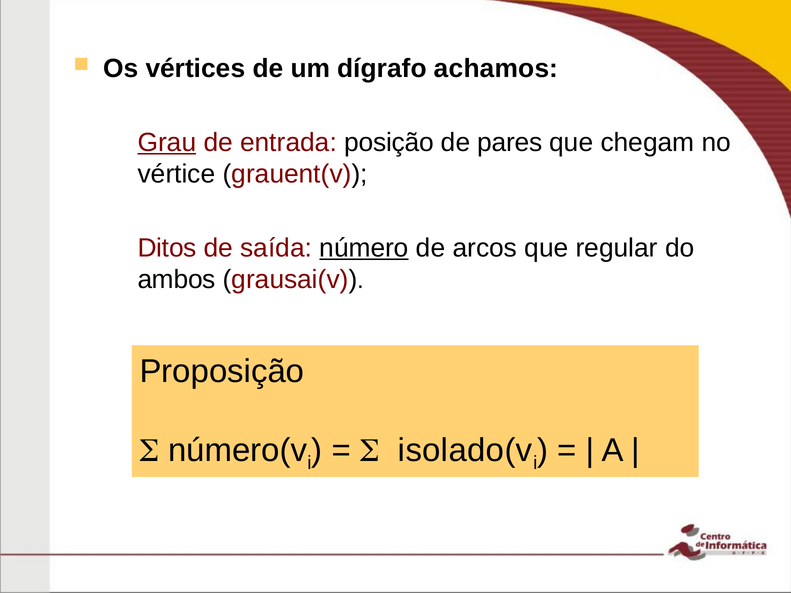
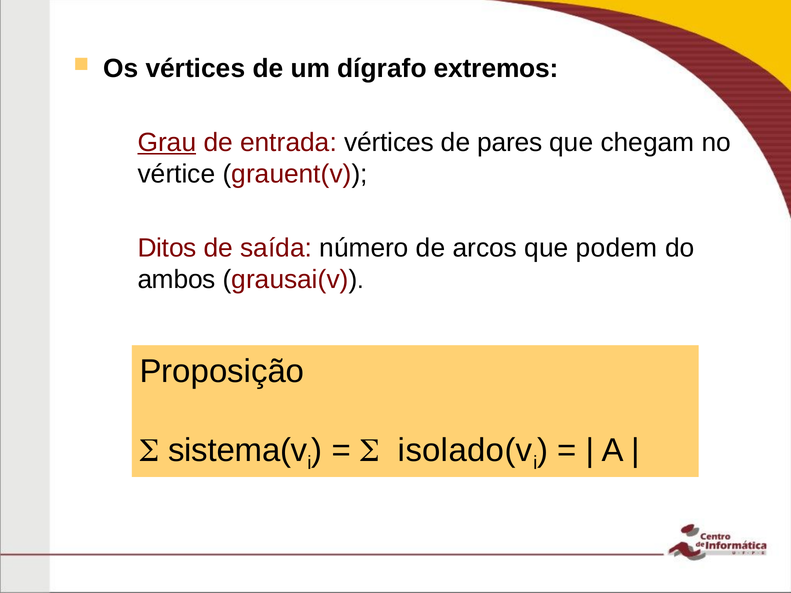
achamos: achamos -> extremos
entrada posição: posição -> vértices
número underline: present -> none
regular: regular -> podem
número(v: número(v -> sistema(v
